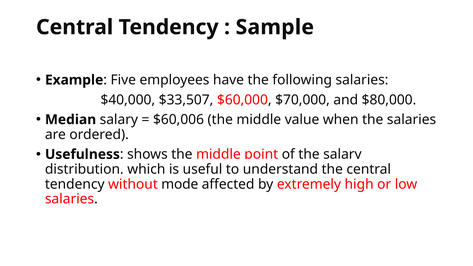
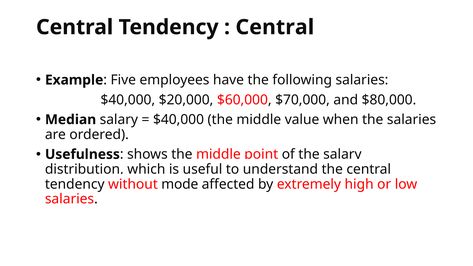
Sample at (275, 27): Sample -> Central
$33,507: $33,507 -> $20,000
$60,006 at (179, 120): $60,006 -> $40,000
